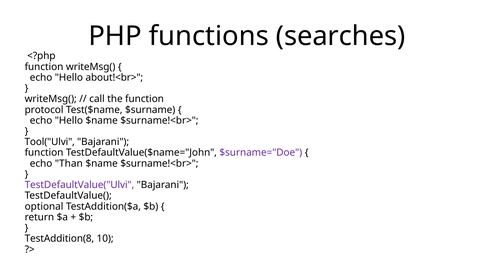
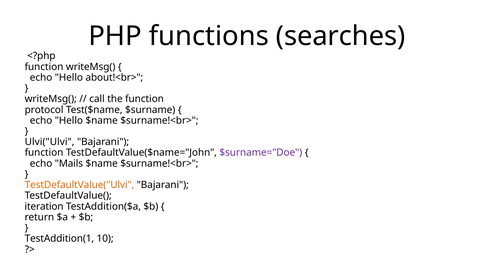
Tool("Ulvi: Tool("Ulvi -> Ulvi("Ulvi
Than: Than -> Mails
TestDefaultValue("Ulvi colour: purple -> orange
optional: optional -> iteration
TestAddition(8: TestAddition(8 -> TestAddition(1
